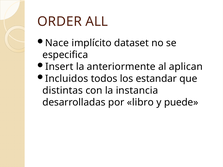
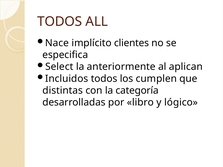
ORDER at (60, 22): ORDER -> TODOS
dataset: dataset -> clientes
Insert: Insert -> Select
estandar: estandar -> cumplen
instancia: instancia -> categoría
puede: puede -> lógico
